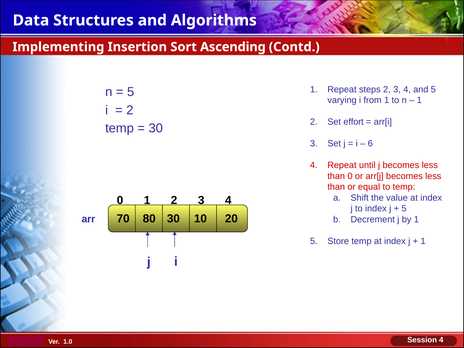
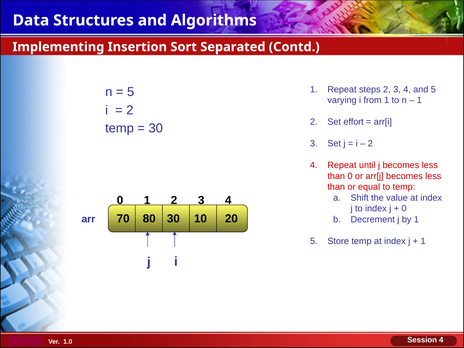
Ascending: Ascending -> Separated
6 at (370, 144): 6 -> 2
5 at (404, 209): 5 -> 0
